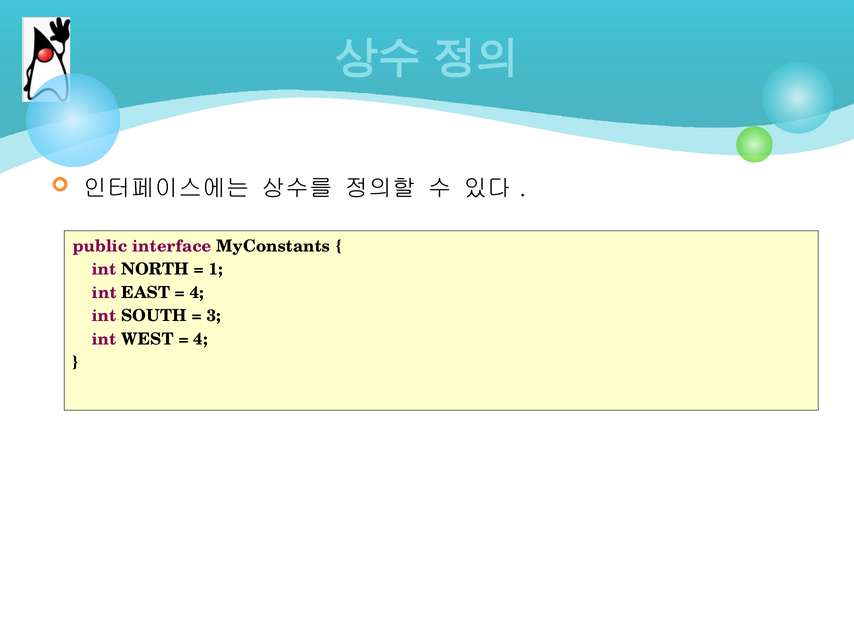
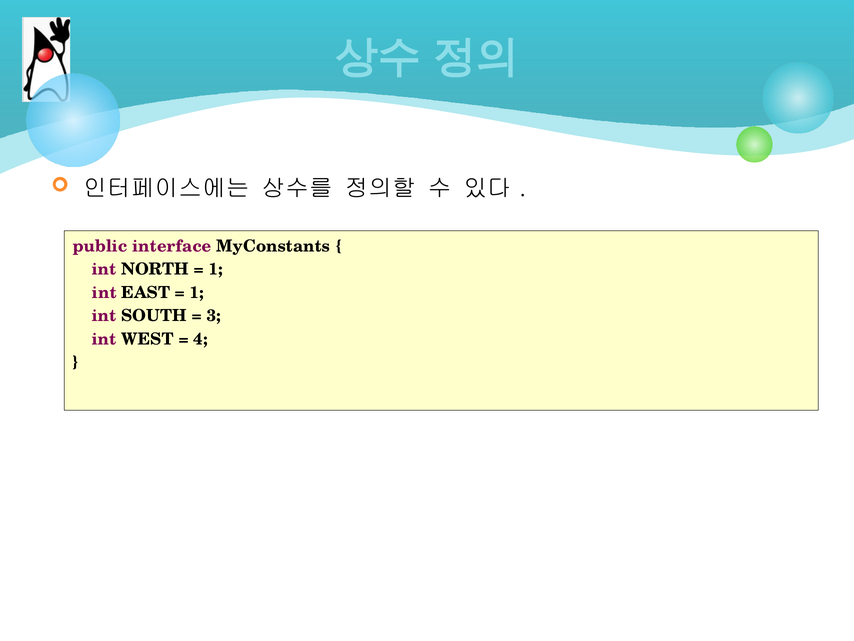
4 at (197, 292): 4 -> 1
